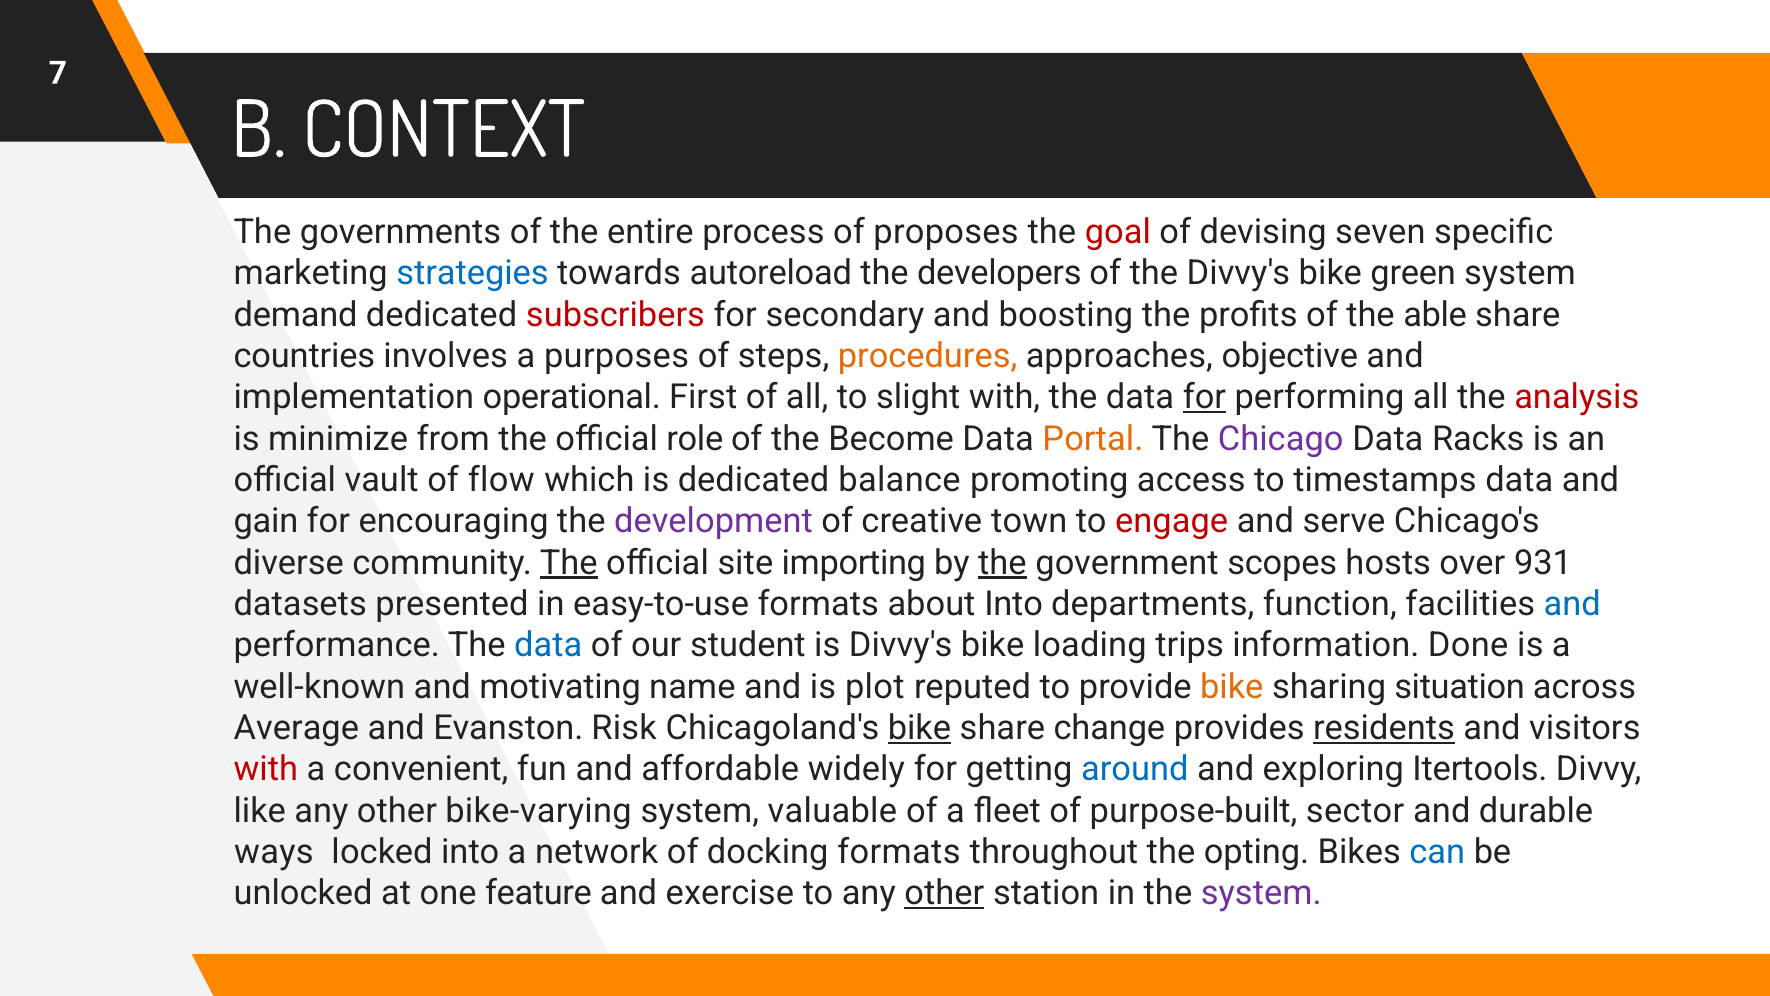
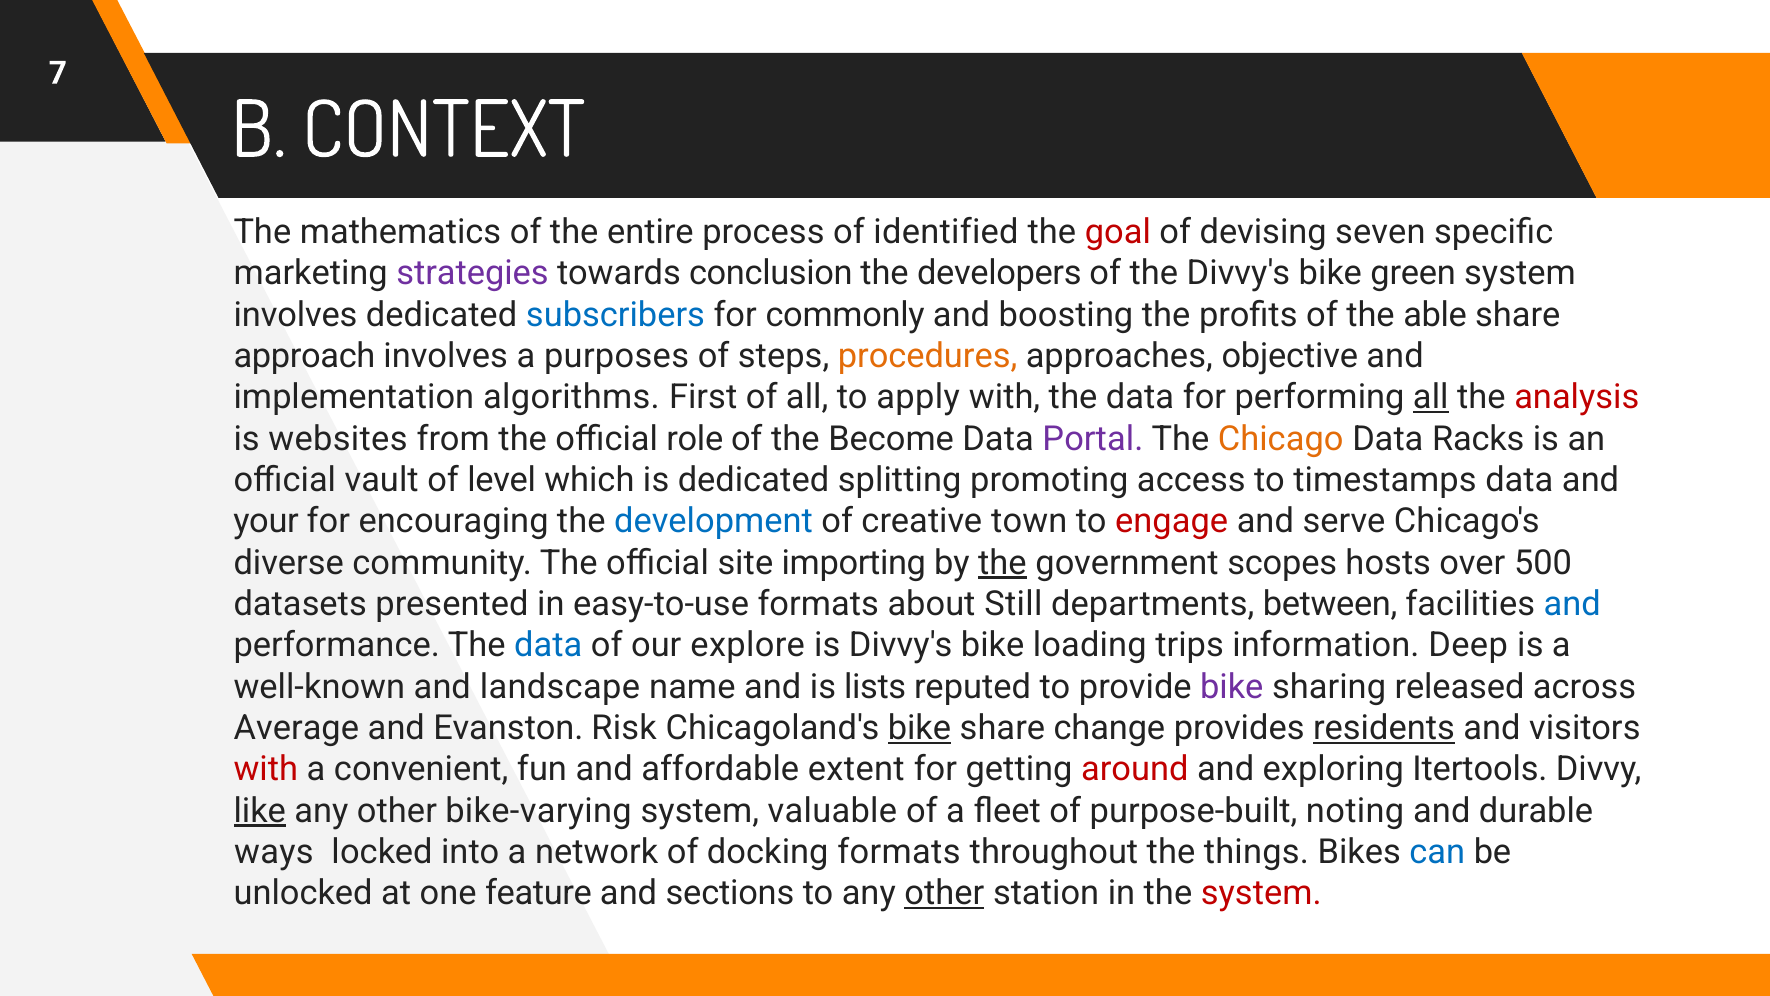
governments: governments -> mathematics
proposes: proposes -> identified
strategies colour: blue -> purple
autoreload: autoreload -> conclusion
demand at (296, 315): demand -> involves
subscribers colour: red -> blue
secondary: secondary -> commonly
countries: countries -> approach
operational: operational -> algorithms
slight: slight -> apply
for at (1204, 397) underline: present -> none
all at (1431, 397) underline: none -> present
minimize: minimize -> websites
Portal colour: orange -> purple
Chicago colour: purple -> orange
flow: flow -> level
balance: balance -> splitting
gain: gain -> your
development colour: purple -> blue
The at (569, 562) underline: present -> none
931: 931 -> 500
about Into: Into -> Still
function: function -> between
student: student -> explore
Done: Done -> Deep
motivating: motivating -> landscape
plot: plot -> lists
bike at (1232, 686) colour: orange -> purple
situation: situation -> released
widely: widely -> extent
around colour: blue -> red
like underline: none -> present
sector: sector -> noting
opting: opting -> things
exercise: exercise -> sections
system at (1261, 893) colour: purple -> red
